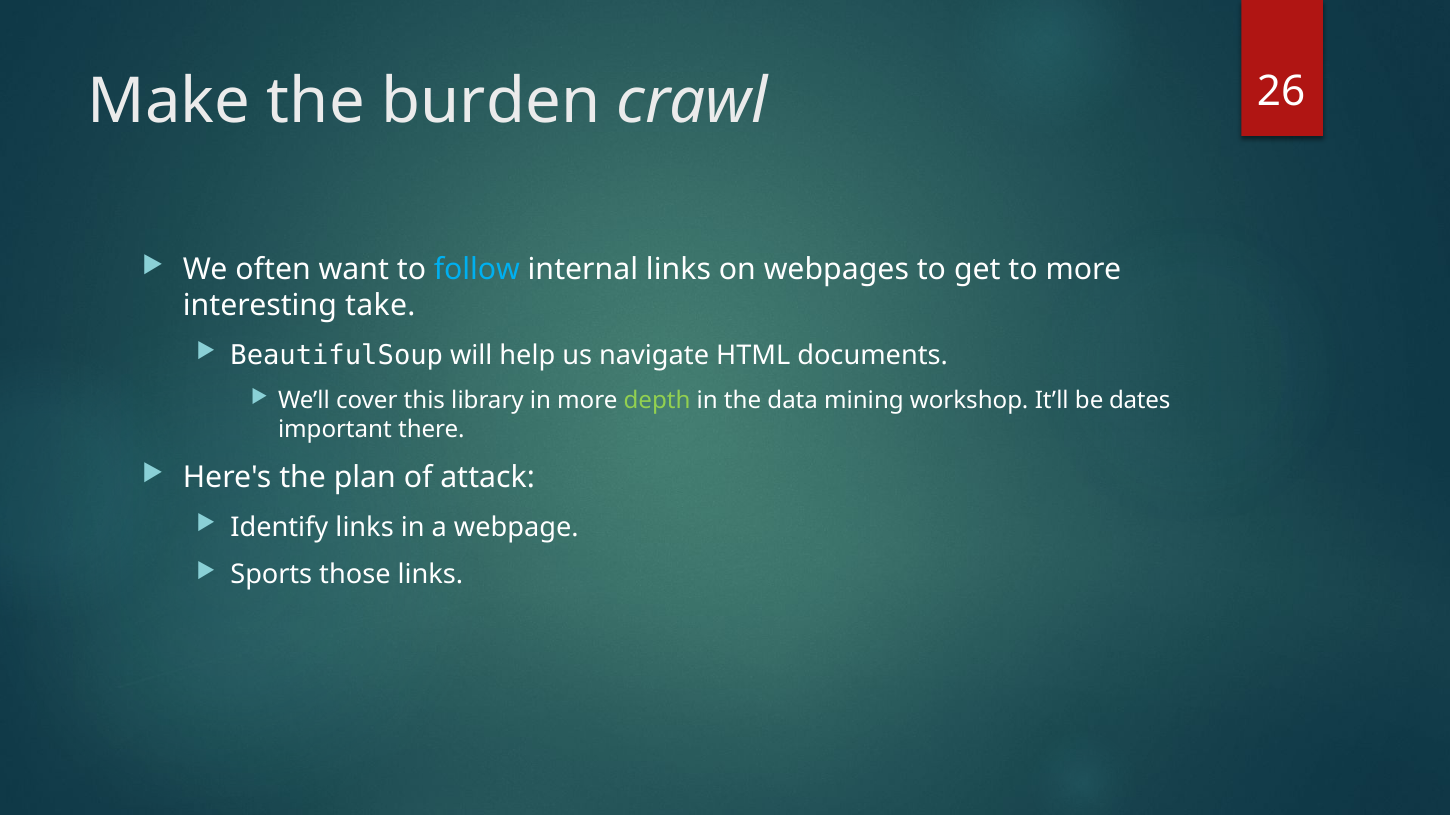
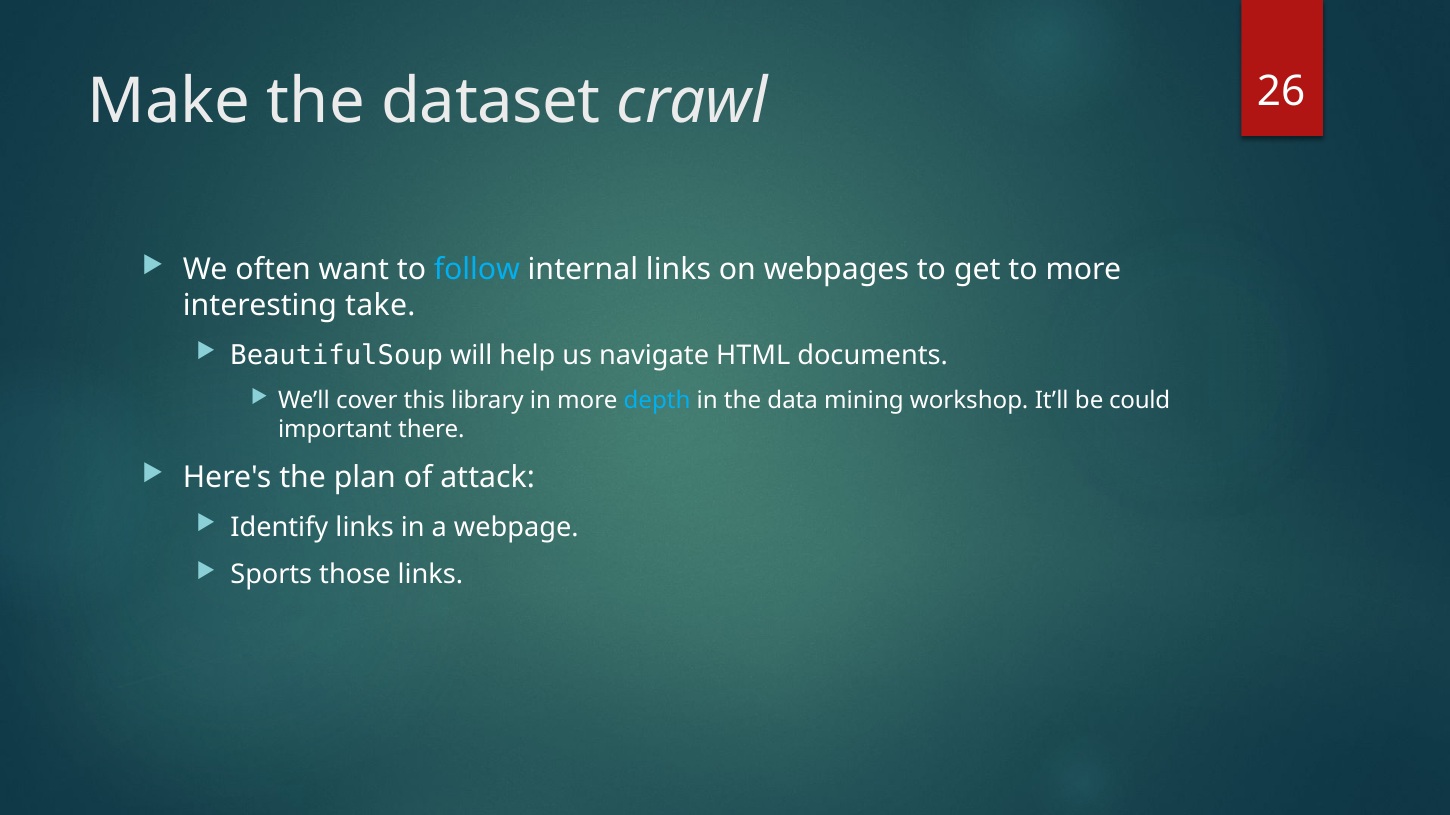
burden: burden -> dataset
depth colour: light green -> light blue
dates: dates -> could
